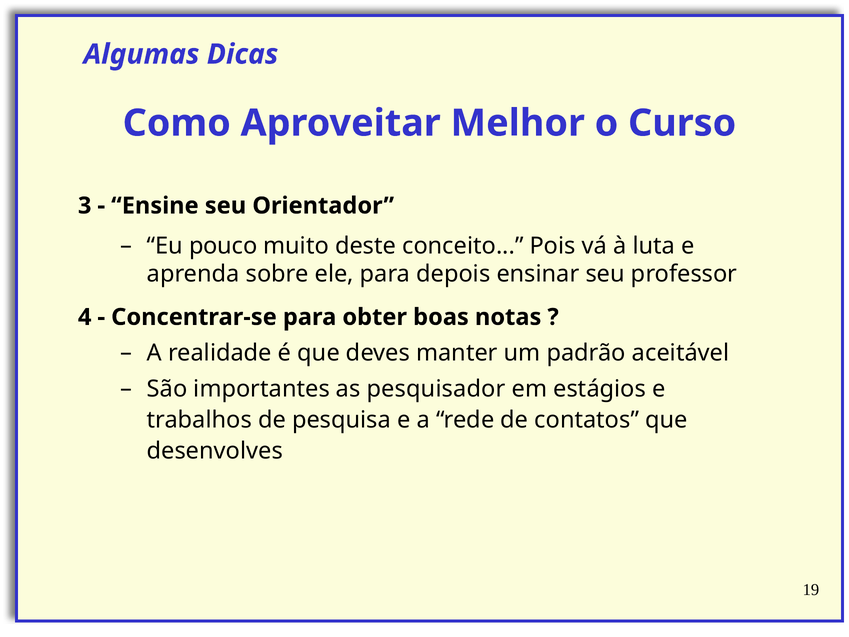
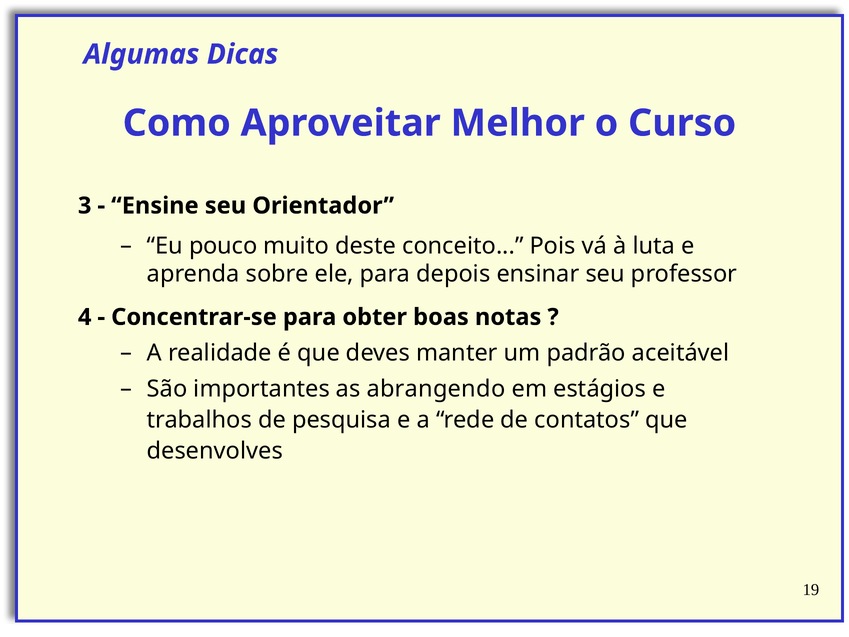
pesquisador: pesquisador -> abrangendo
